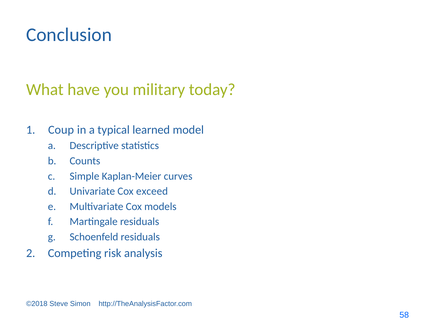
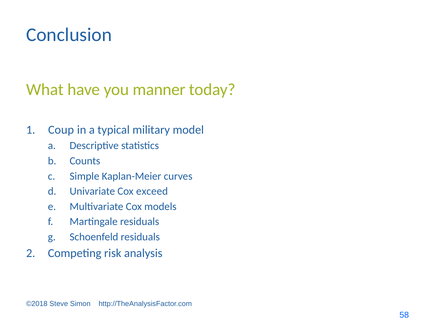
military: military -> manner
learned: learned -> military
